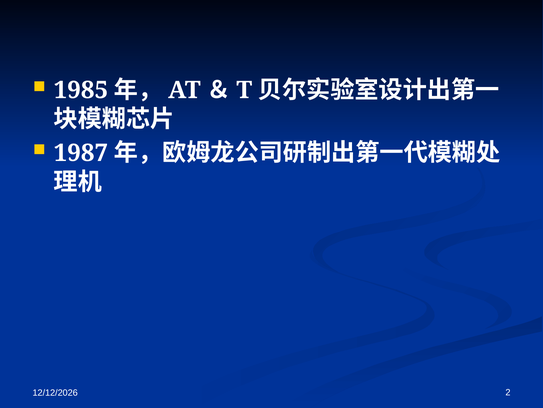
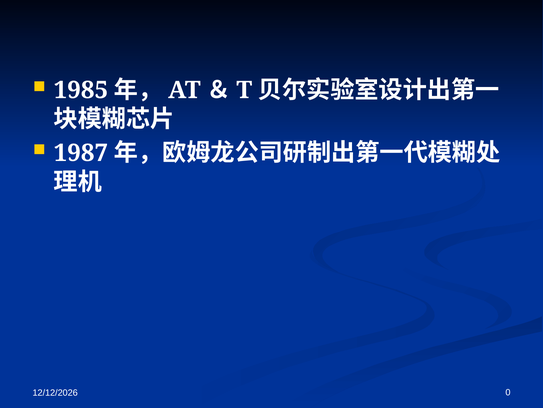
2: 2 -> 0
